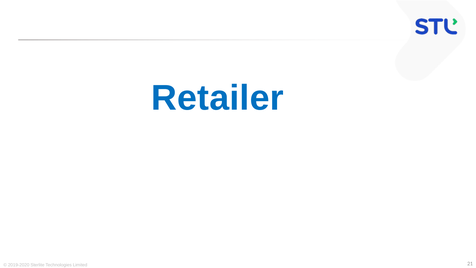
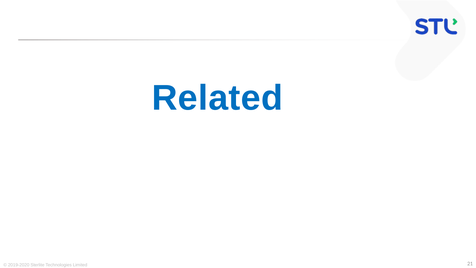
Retailer: Retailer -> Related
